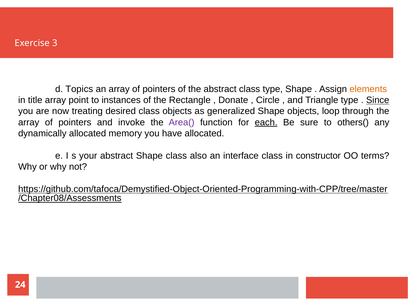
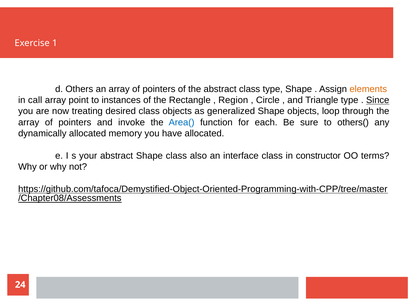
3: 3 -> 1
Topics: Topics -> Others
title: title -> call
Donate: Donate -> Region
Area( colour: purple -> blue
each underline: present -> none
